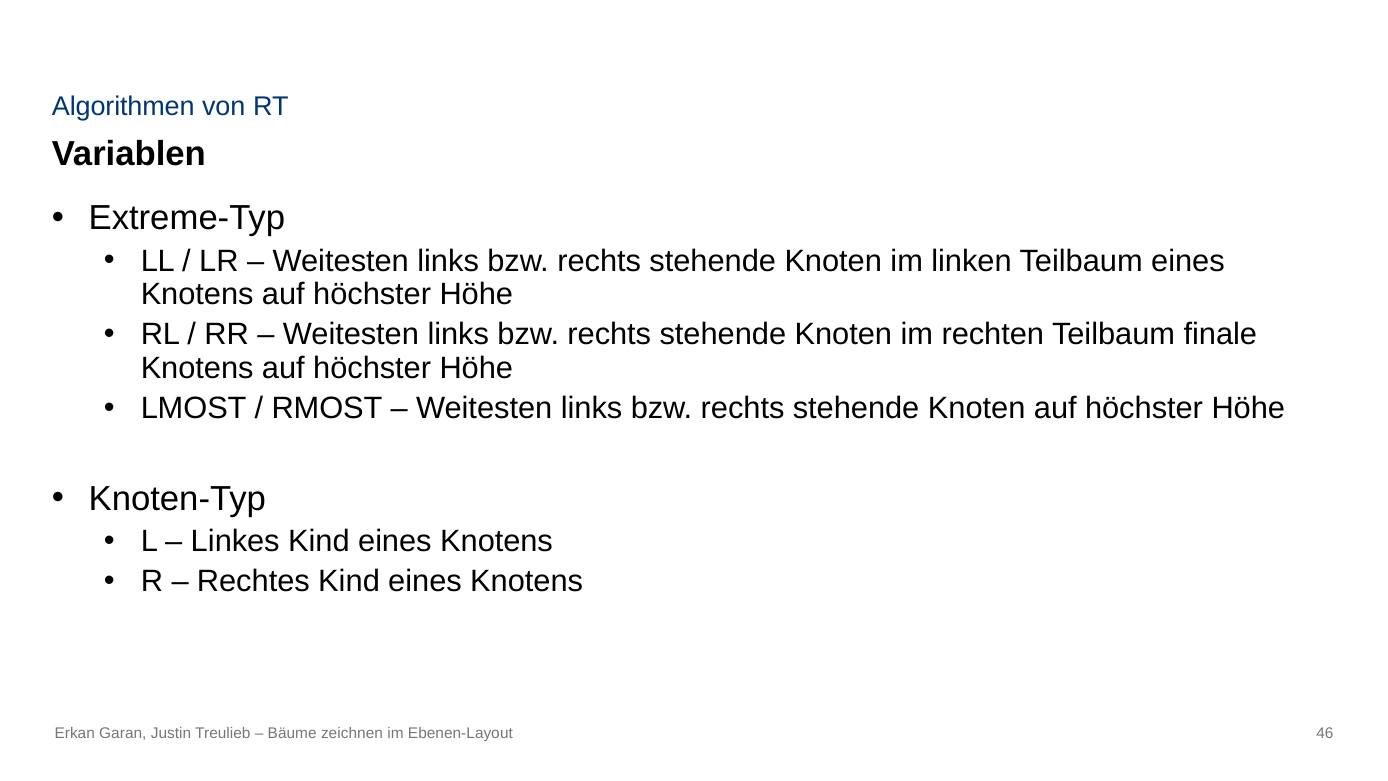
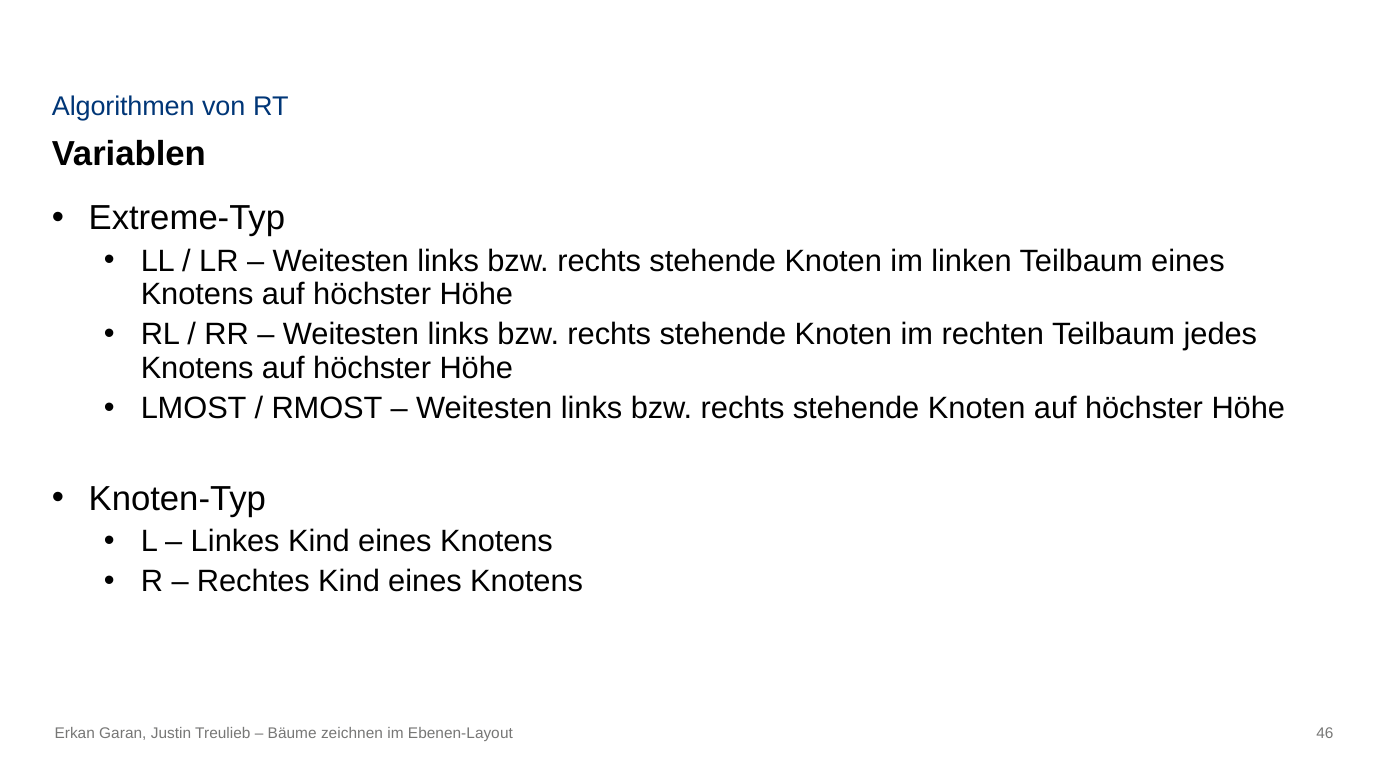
finale: finale -> jedes
